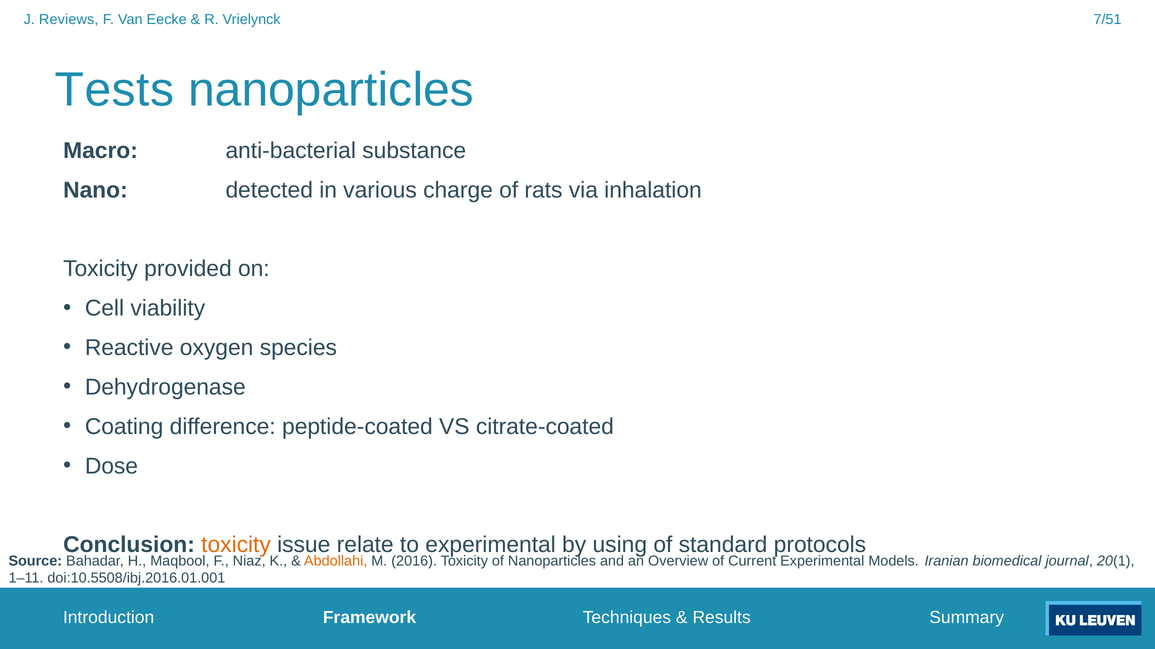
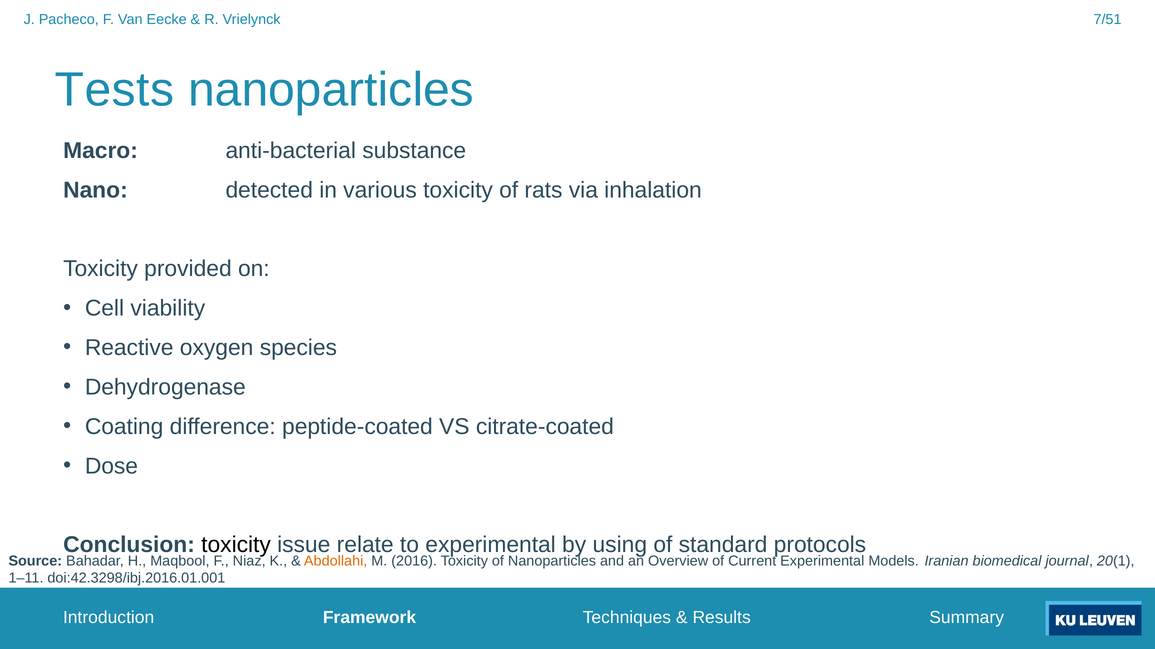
Reviews: Reviews -> Pacheco
various charge: charge -> toxicity
toxicity at (236, 545) colour: orange -> black
doi:10.5508/ibj.2016.01.001: doi:10.5508/ibj.2016.01.001 -> doi:42.3298/ibj.2016.01.001
